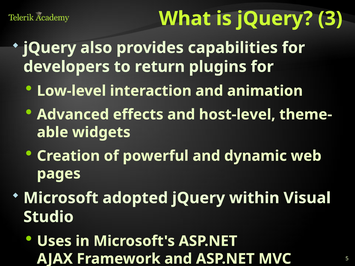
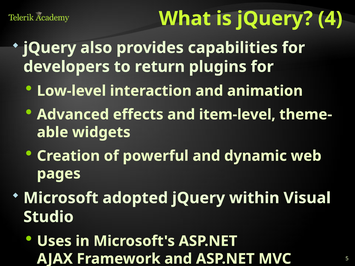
3: 3 -> 4
host-level: host-level -> item-level
